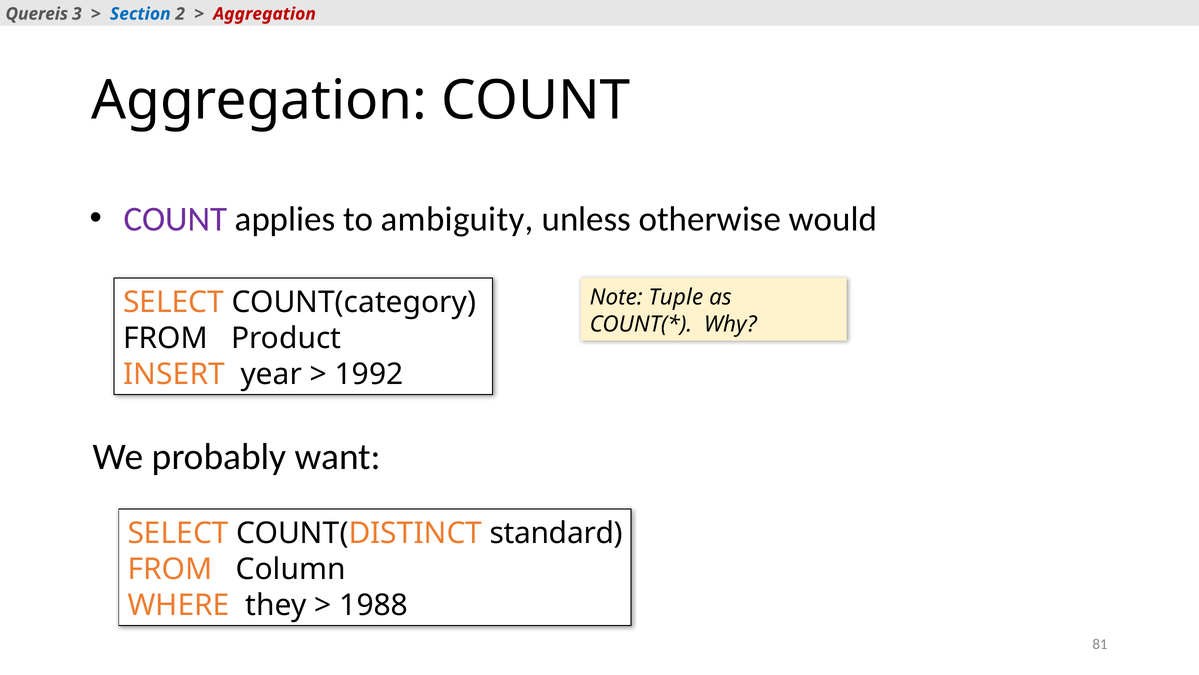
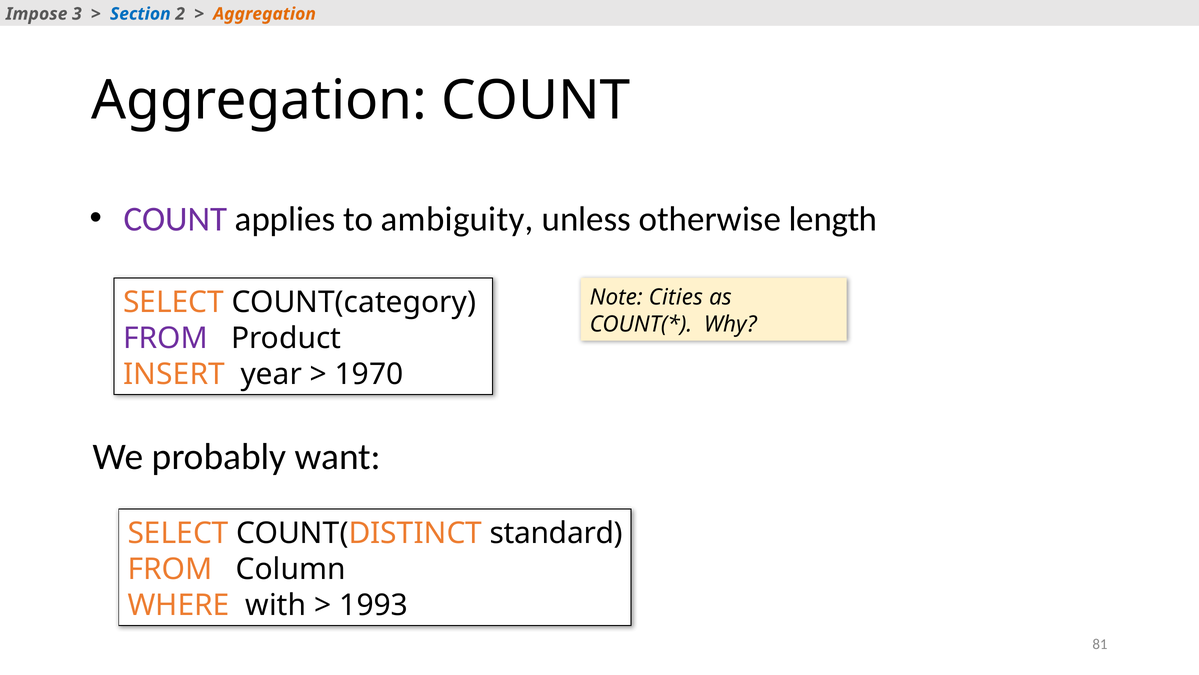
Quereis: Quereis -> Impose
Aggregation at (265, 14) colour: red -> orange
would: would -> length
Tuple: Tuple -> Cities
FROM at (165, 338) colour: black -> purple
1992: 1992 -> 1970
they: they -> with
1988: 1988 -> 1993
